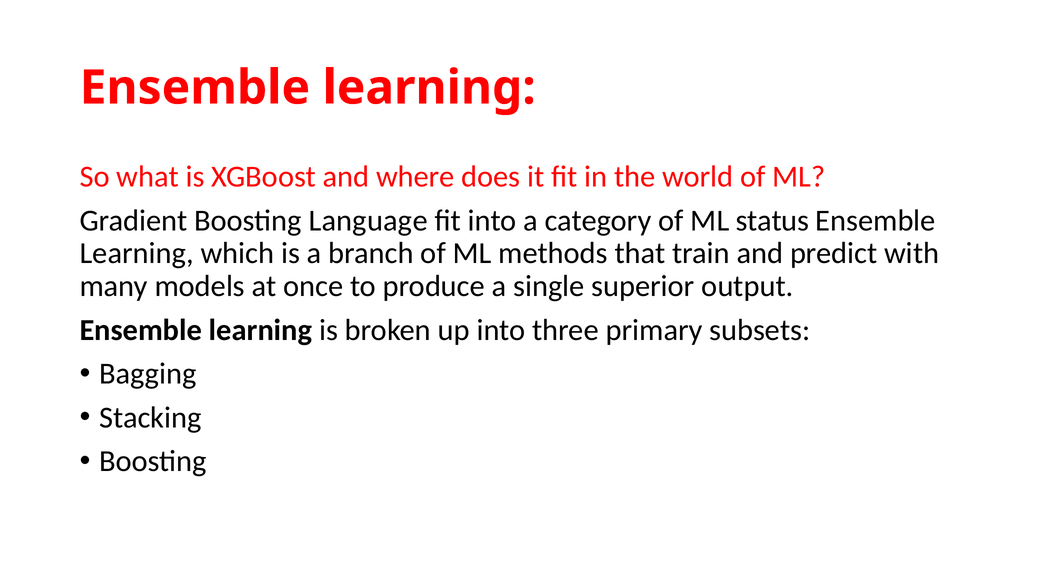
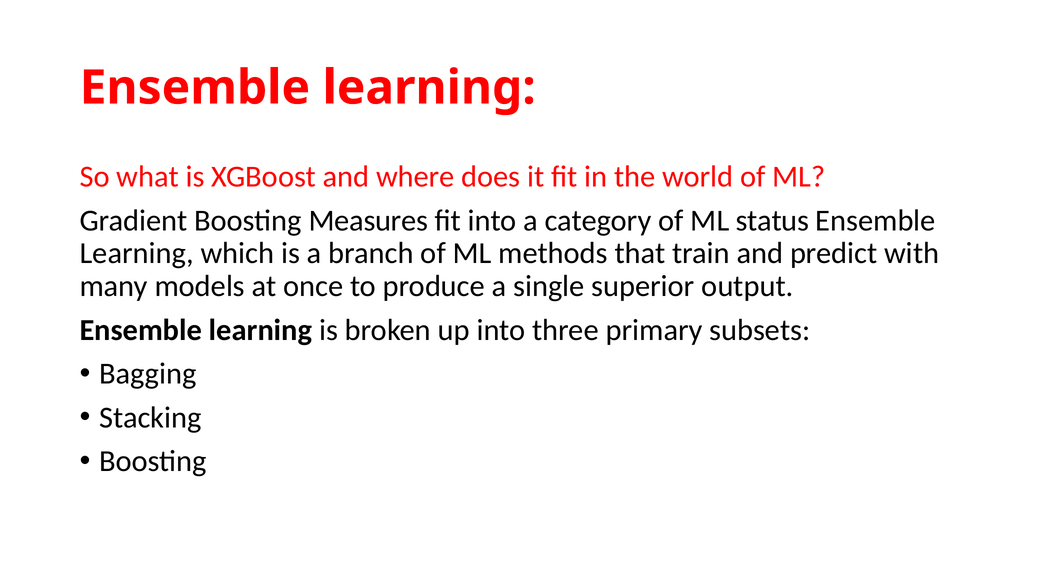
Language: Language -> Measures
